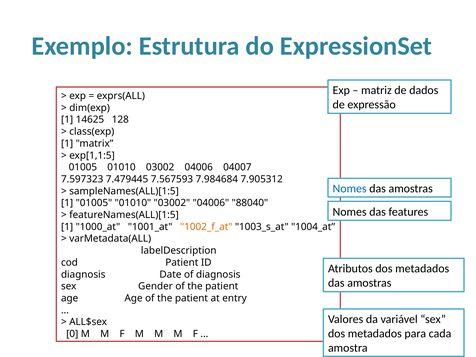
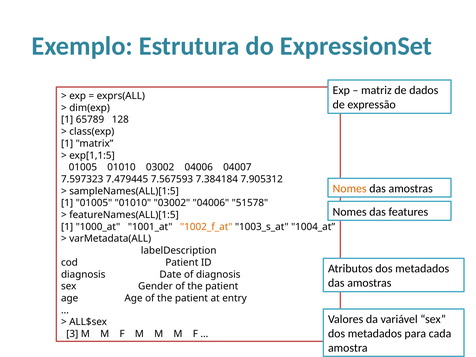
14625: 14625 -> 65789
7.984684: 7.984684 -> 7.384184
Nomes at (350, 189) colour: blue -> orange
88040: 88040 -> 51578
0: 0 -> 3
